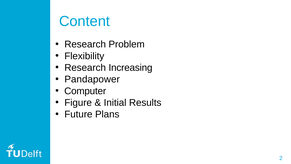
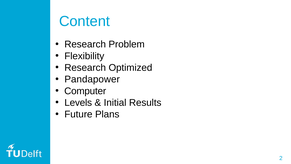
Increasing: Increasing -> Optimized
Figure: Figure -> Levels
